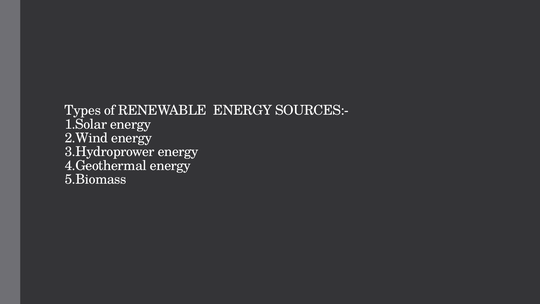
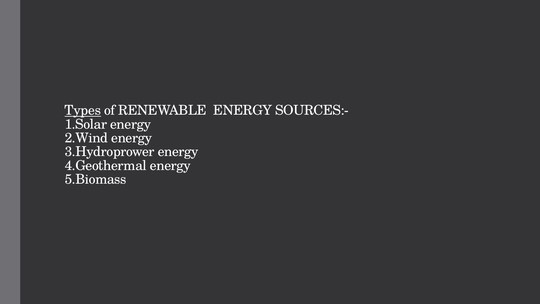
Types underline: none -> present
